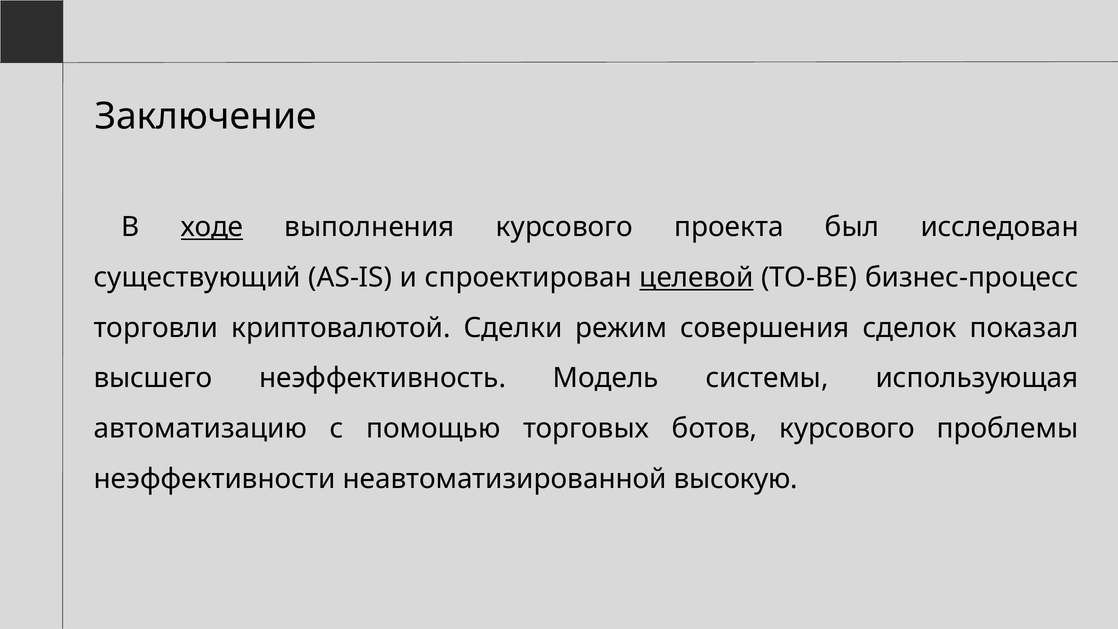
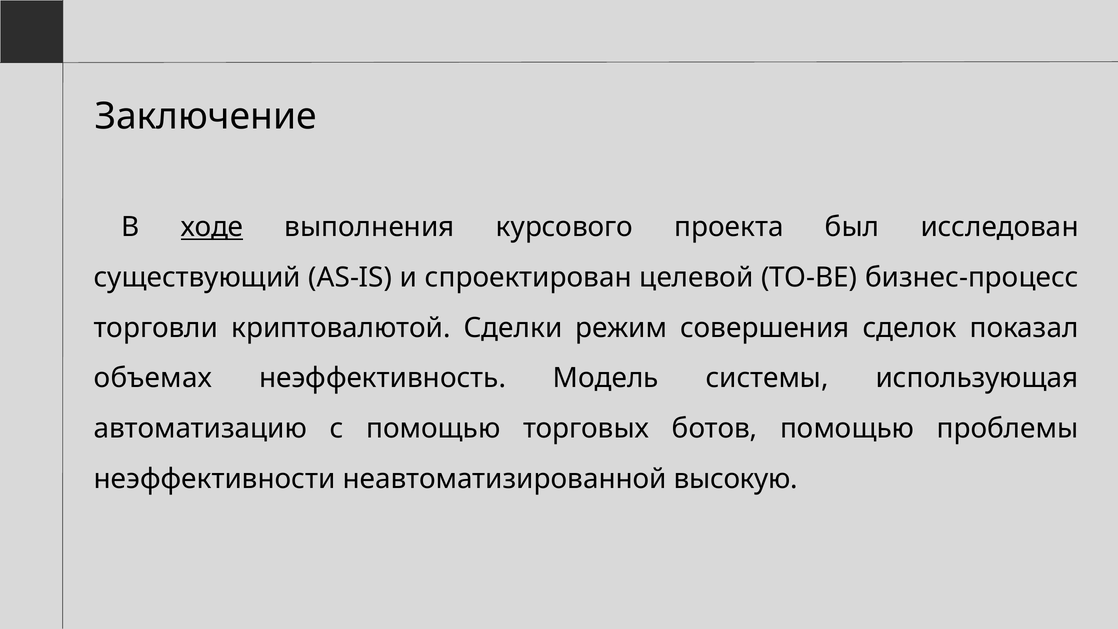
целевой underline: present -> none
высшего: высшего -> объемах
ботов курсового: курсового -> помощью
